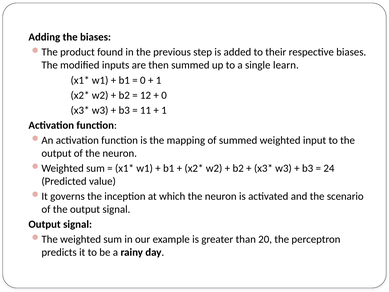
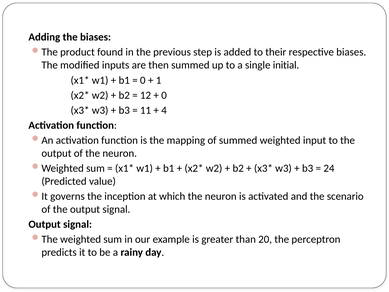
learn: learn -> initial
1 at (164, 110): 1 -> 4
